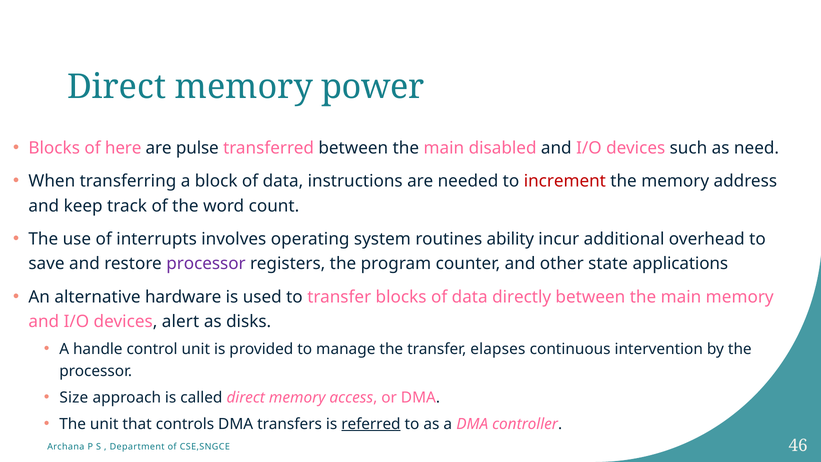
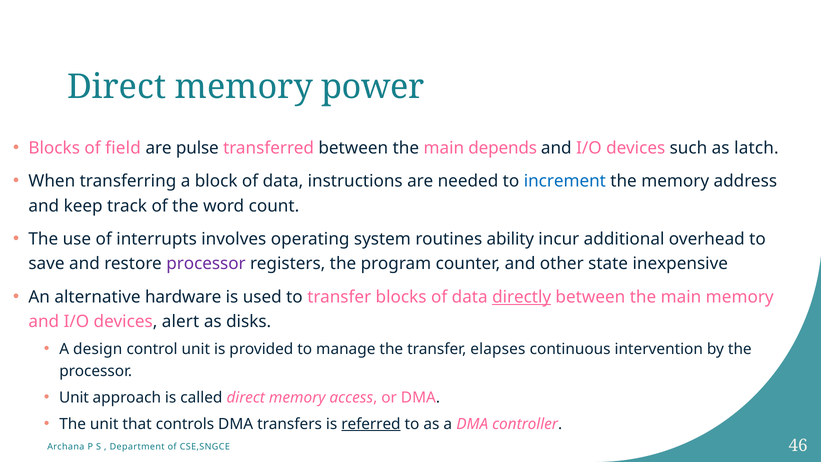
here: here -> field
disabled: disabled -> depends
need: need -> latch
increment colour: red -> blue
applications: applications -> inexpensive
directly underline: none -> present
handle: handle -> design
Size at (74, 397): Size -> Unit
